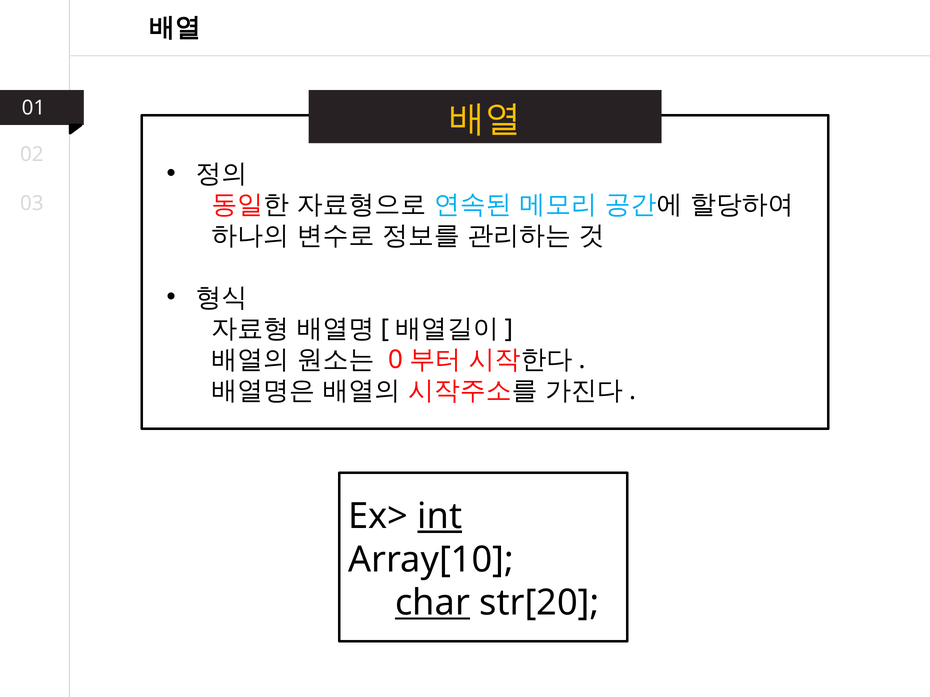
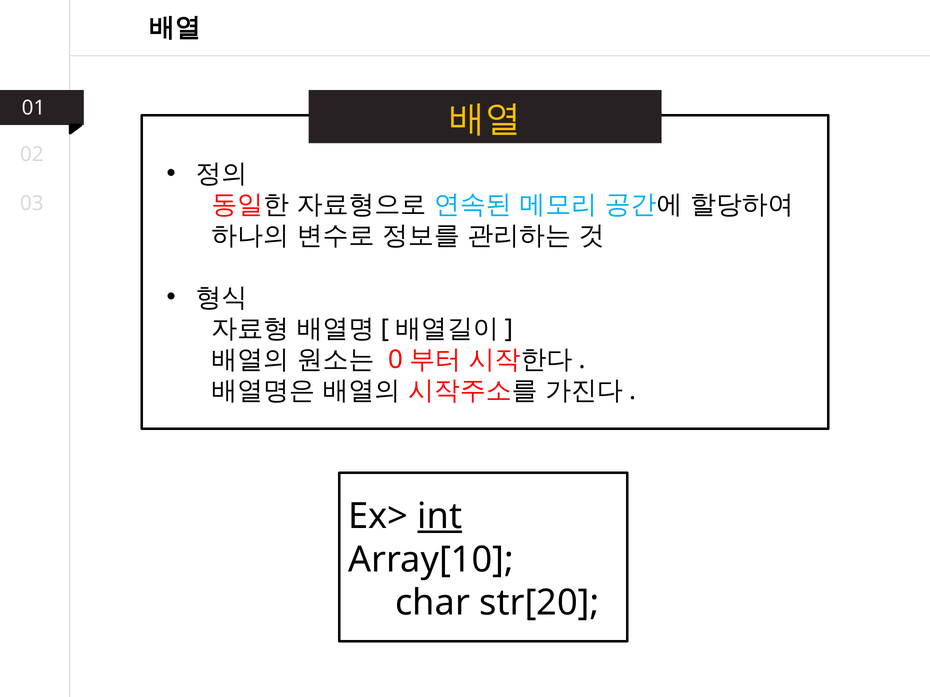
char underline: present -> none
